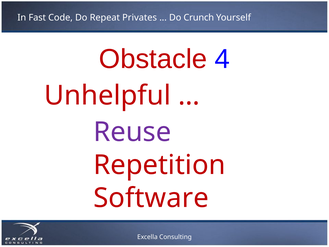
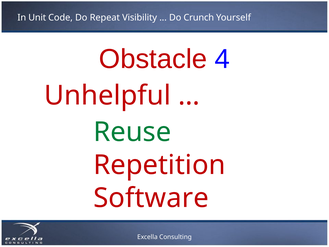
Fast: Fast -> Unit
Privates: Privates -> Visibility
Reuse colour: purple -> green
